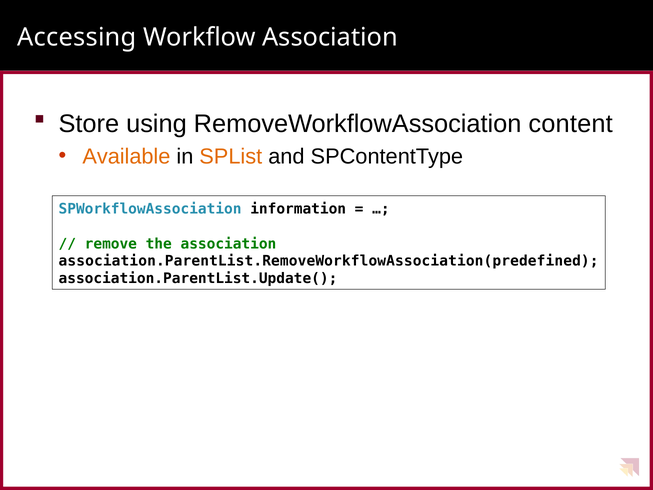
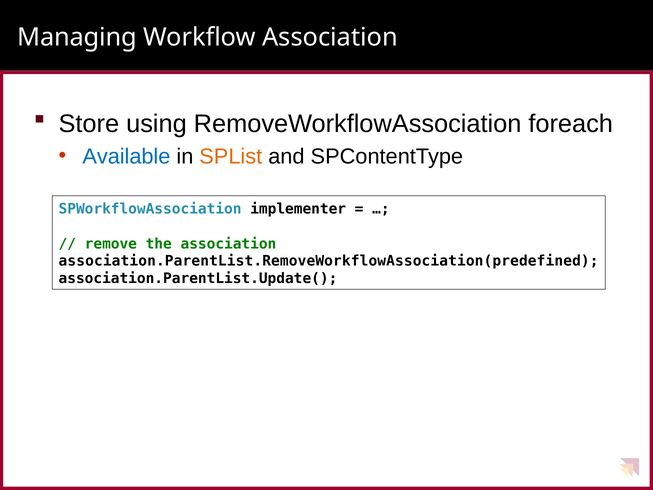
Accessing: Accessing -> Managing
content: content -> foreach
Available colour: orange -> blue
information: information -> implementer
